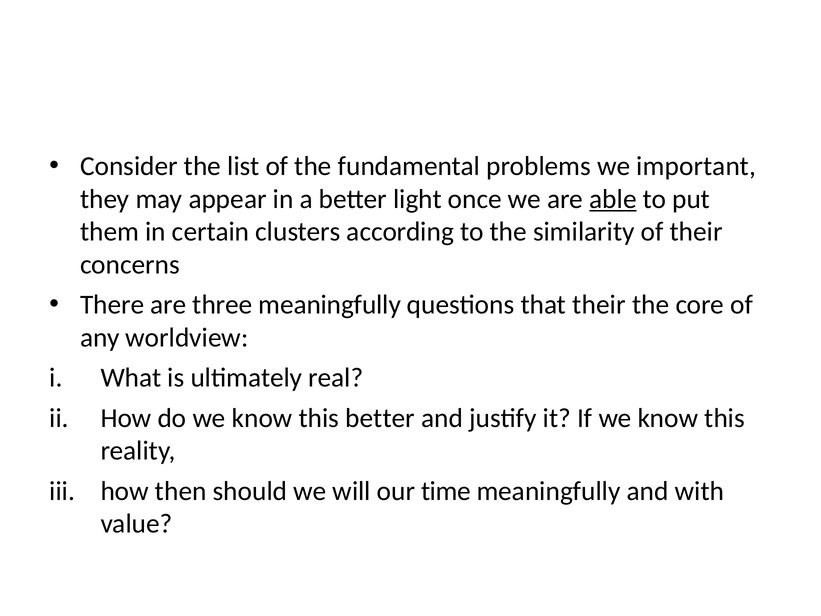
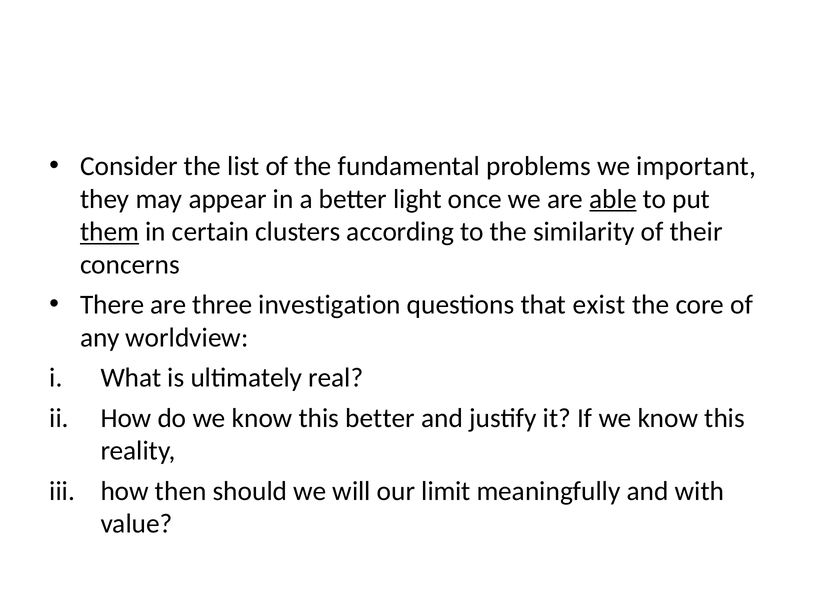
them underline: none -> present
three meaningfully: meaningfully -> investigation
that their: their -> exist
time: time -> limit
